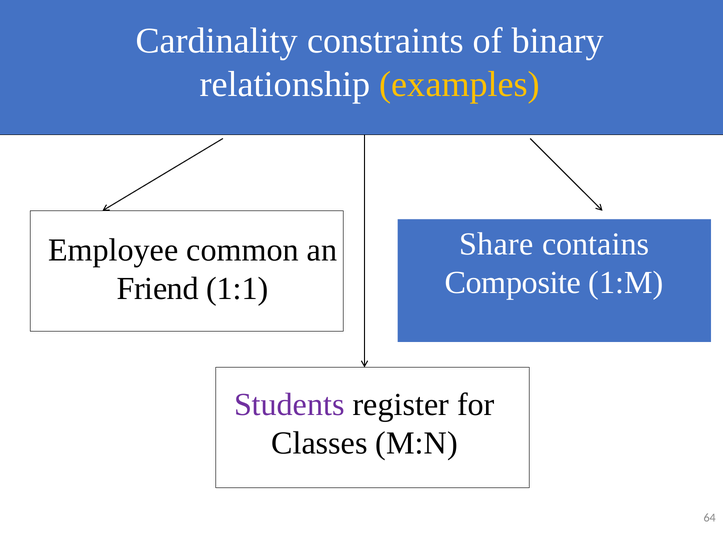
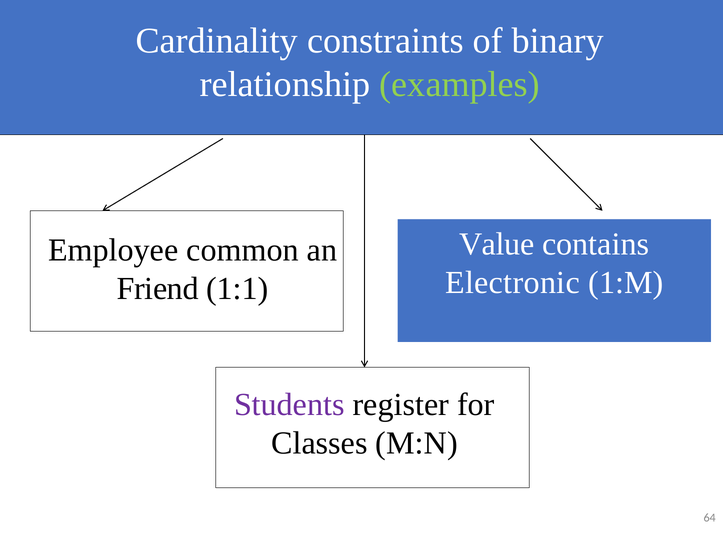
examples colour: yellow -> light green
Share: Share -> Value
Composite: Composite -> Electronic
